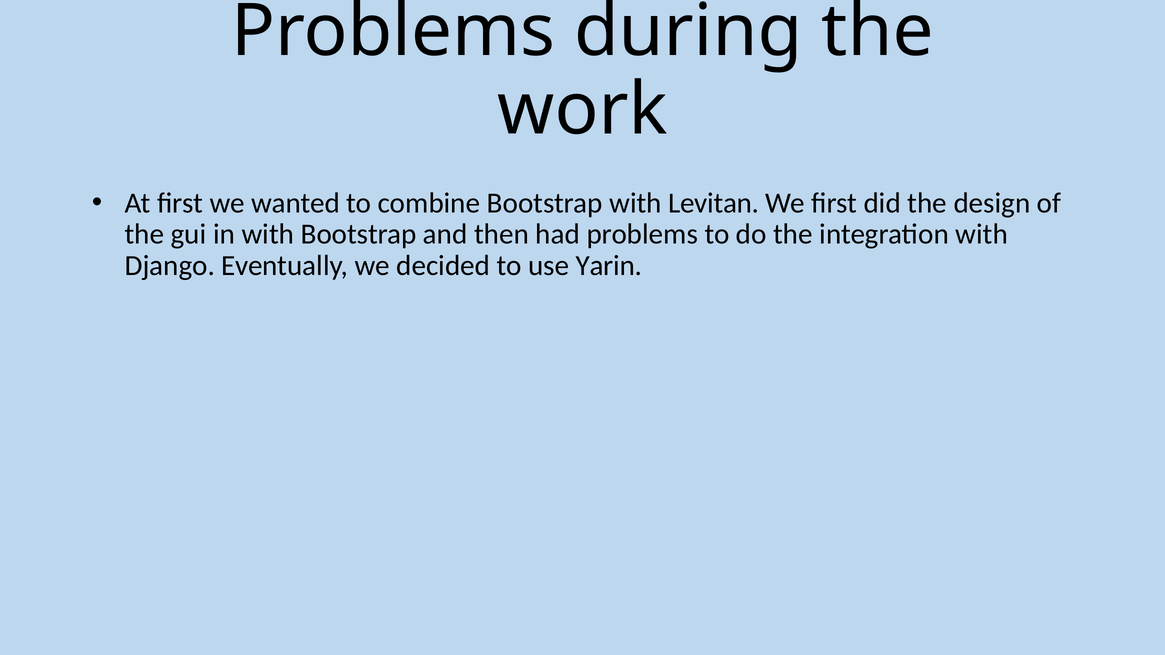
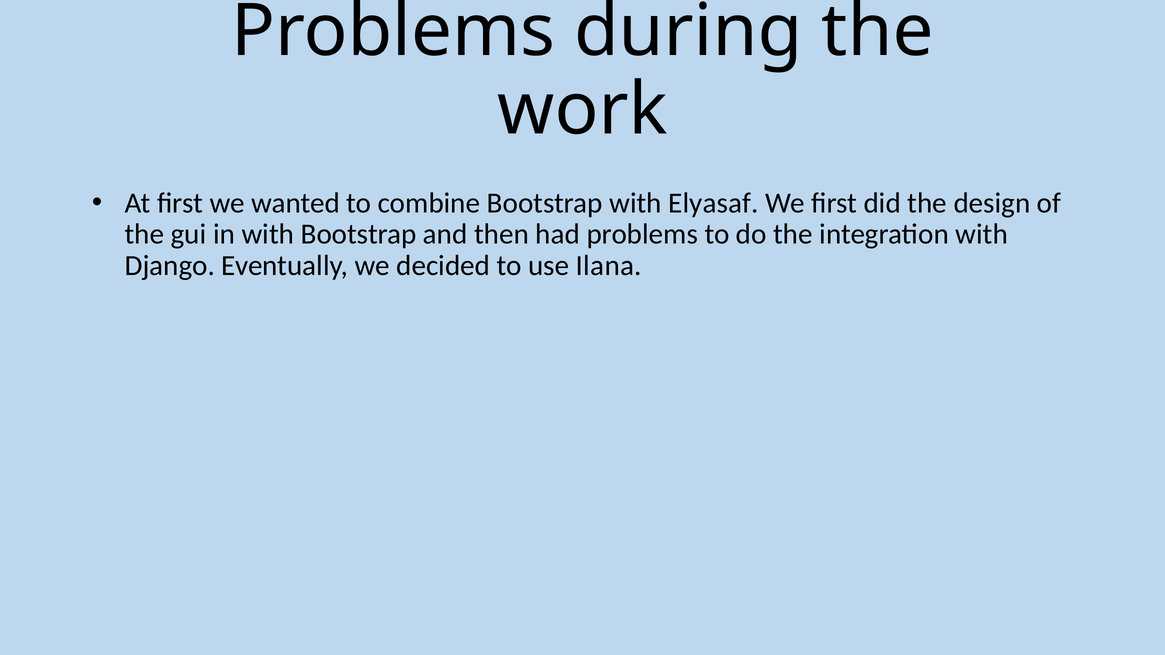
Levitan: Levitan -> Elyasaf
Yarin: Yarin -> Ilana
